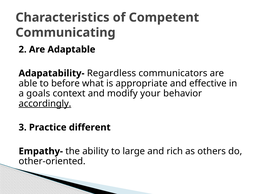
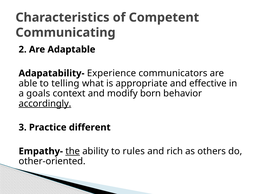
Regardless: Regardless -> Experience
before: before -> telling
your: your -> born
the underline: none -> present
large: large -> rules
